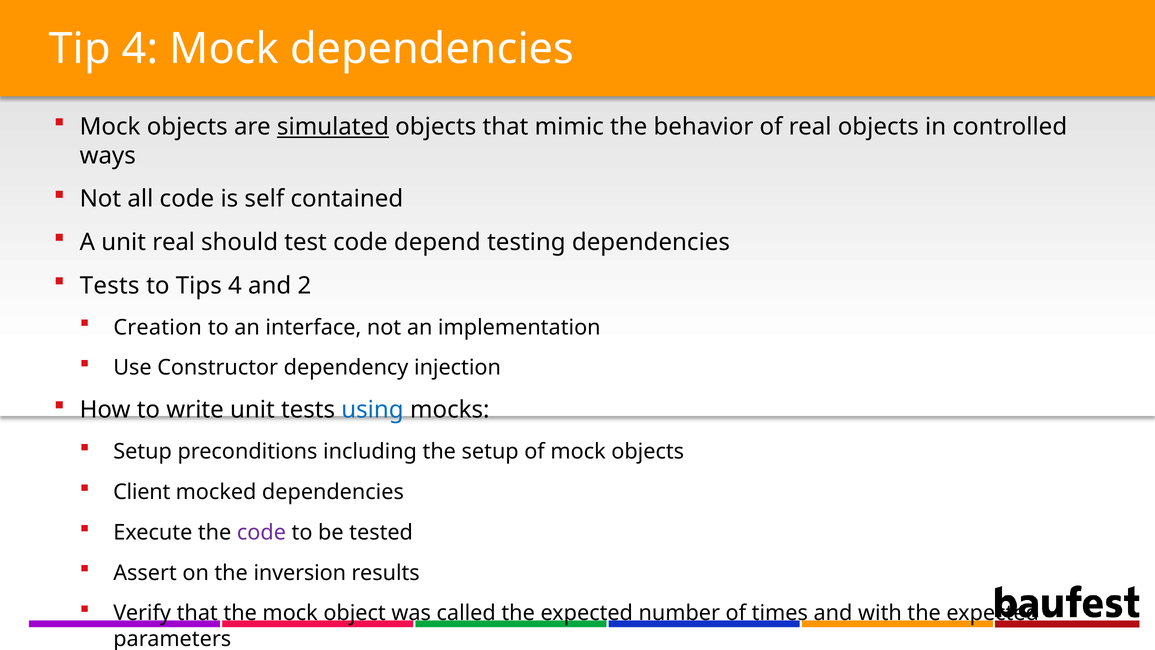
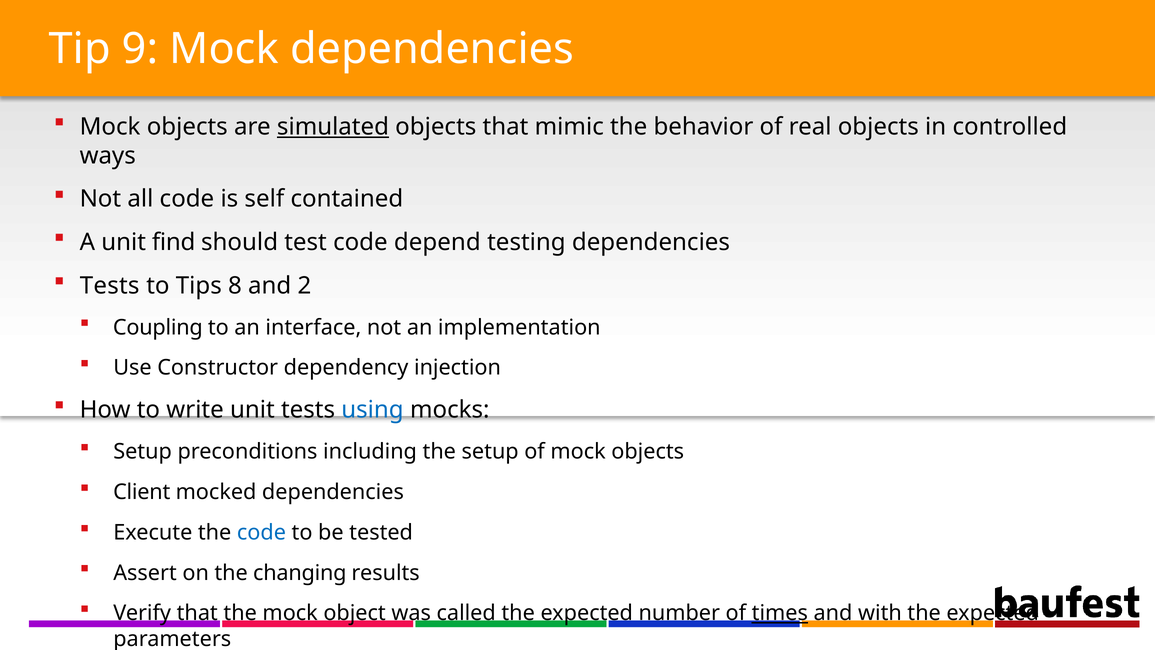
Tip 4: 4 -> 9
unit real: real -> find
Tips 4: 4 -> 8
Creation: Creation -> Coupling
code at (261, 532) colour: purple -> blue
inversion: inversion -> changing
times underline: none -> present
